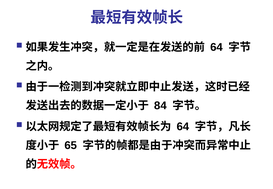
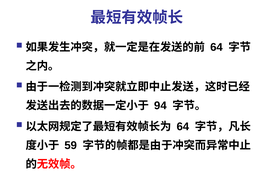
84: 84 -> 94
65: 65 -> 59
